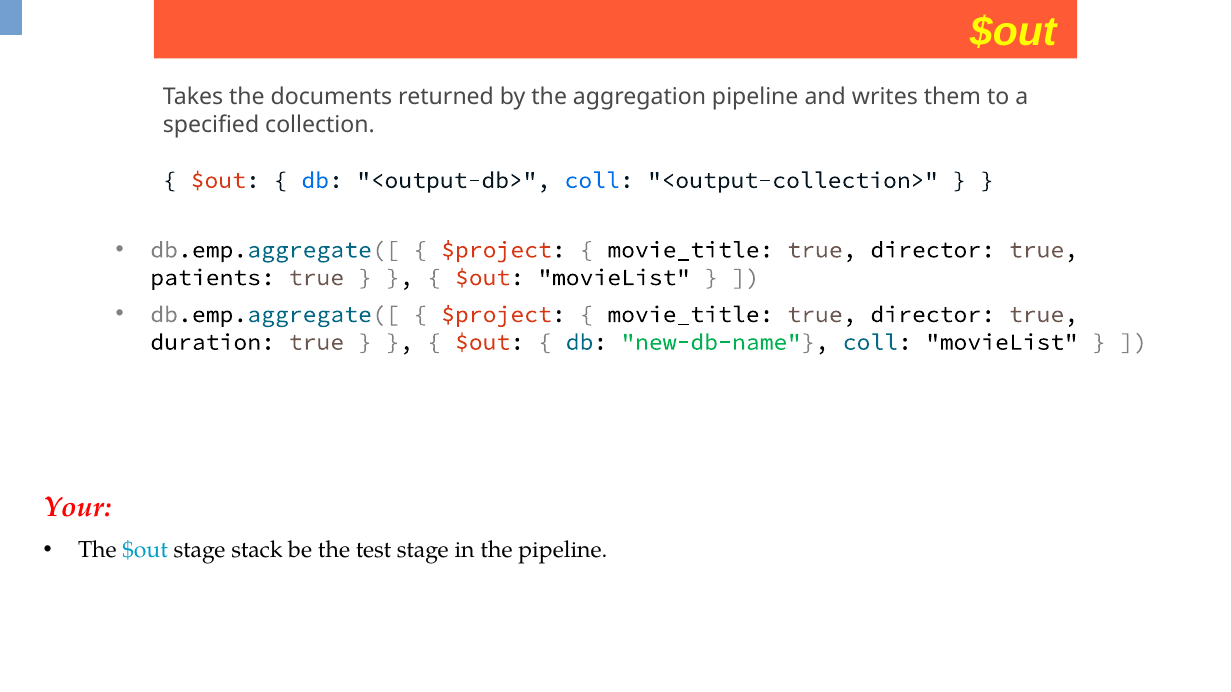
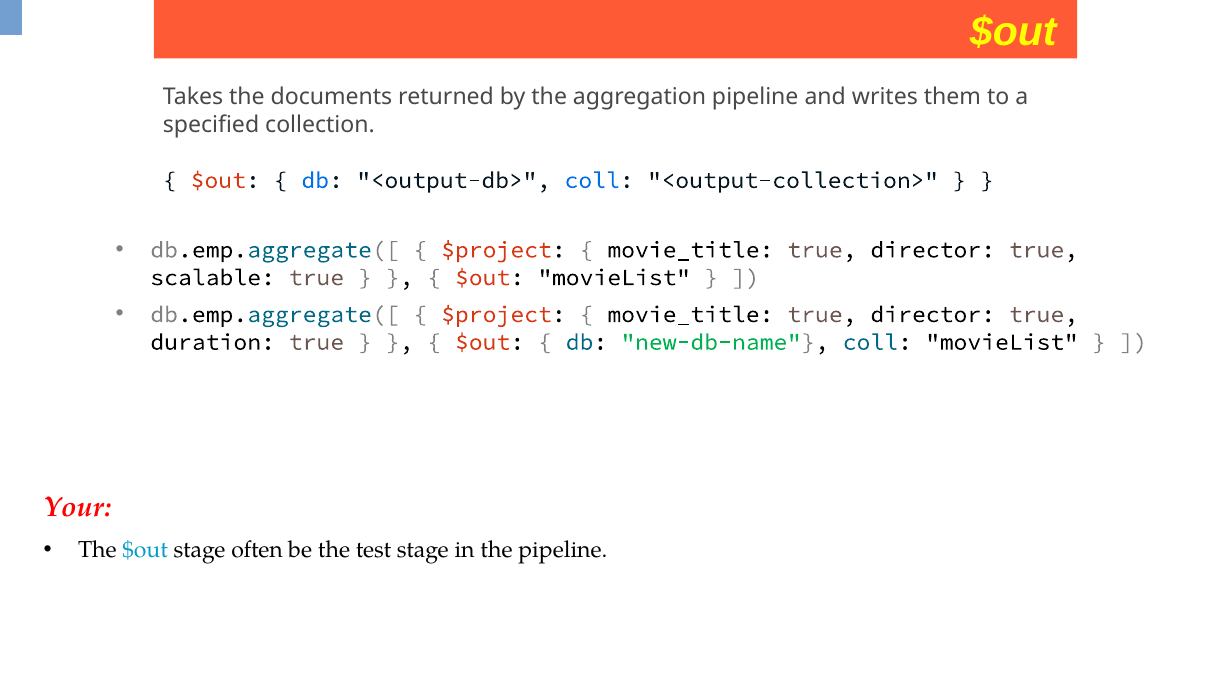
patients: patients -> scalable
stack: stack -> often
